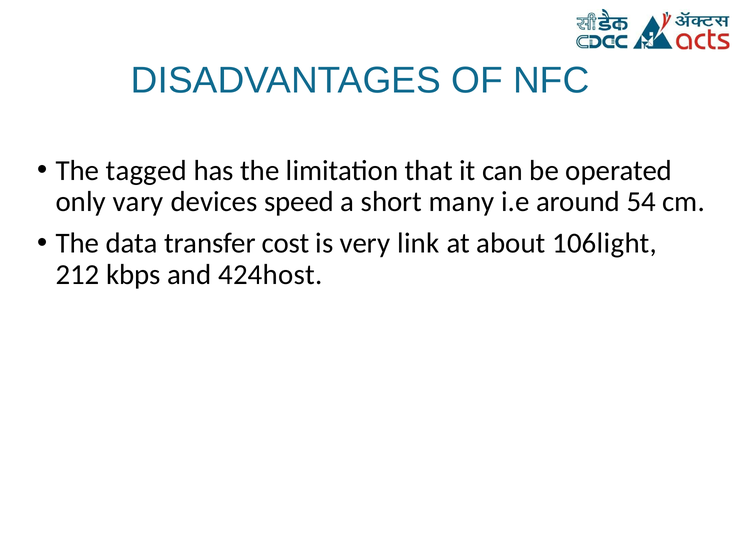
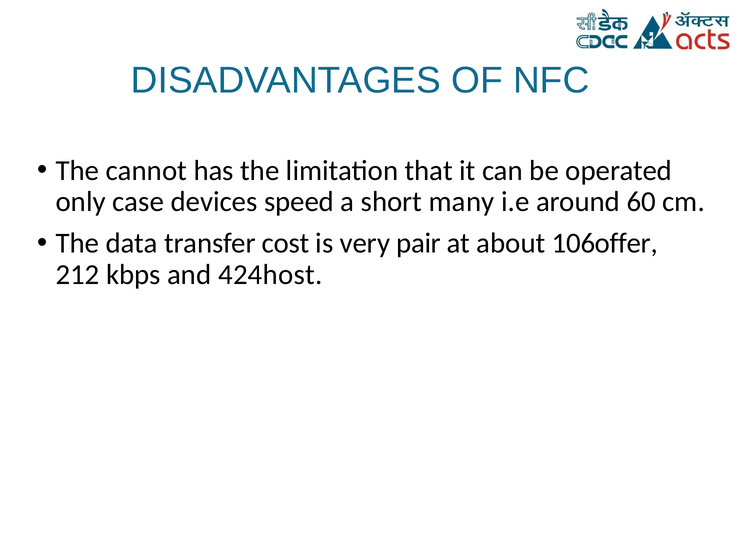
tagged: tagged -> cannot
vary: vary -> case
54: 54 -> 60
link: link -> pair
106light: 106light -> 106offer
